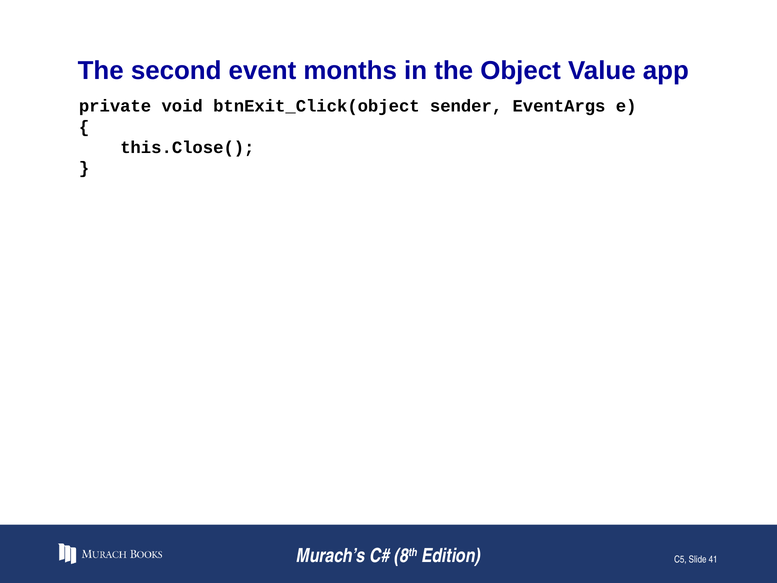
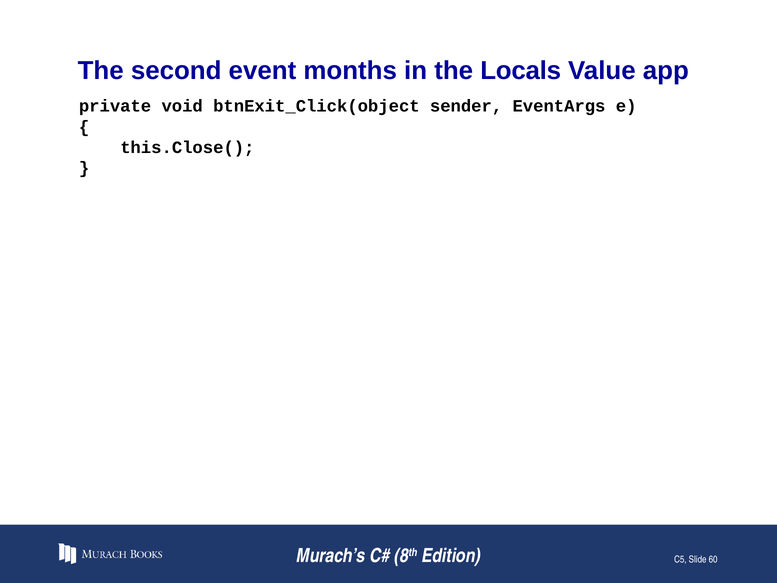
Object: Object -> Locals
41: 41 -> 60
